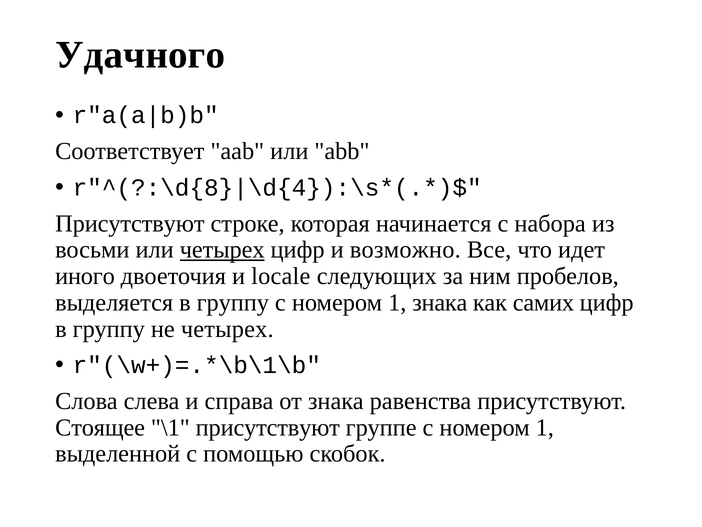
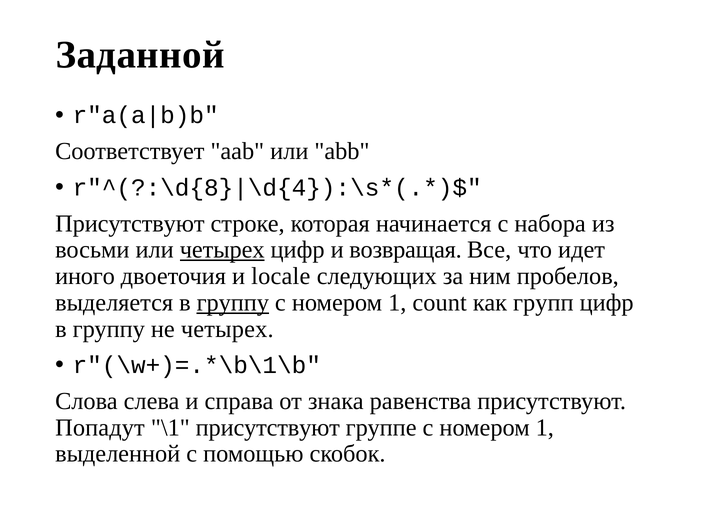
Удачного: Удачного -> Заданной
возможно: возможно -> возвращая
группу at (233, 302) underline: none -> present
1 знака: знака -> count
самих: самих -> групп
Стоящее: Стоящее -> Попадут
